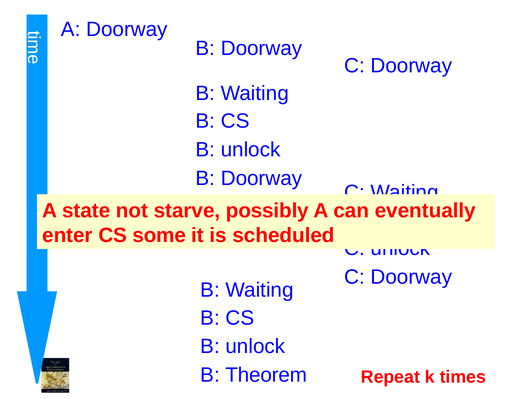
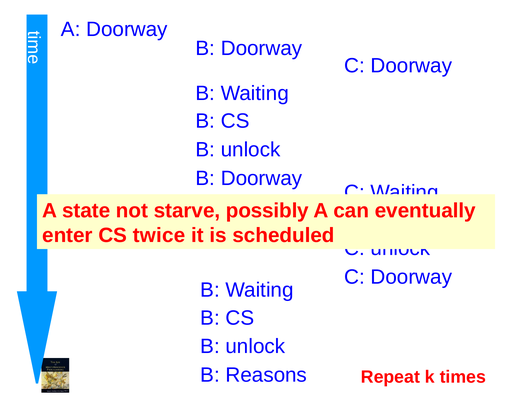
some: some -> twice
Theorem: Theorem -> Reasons
